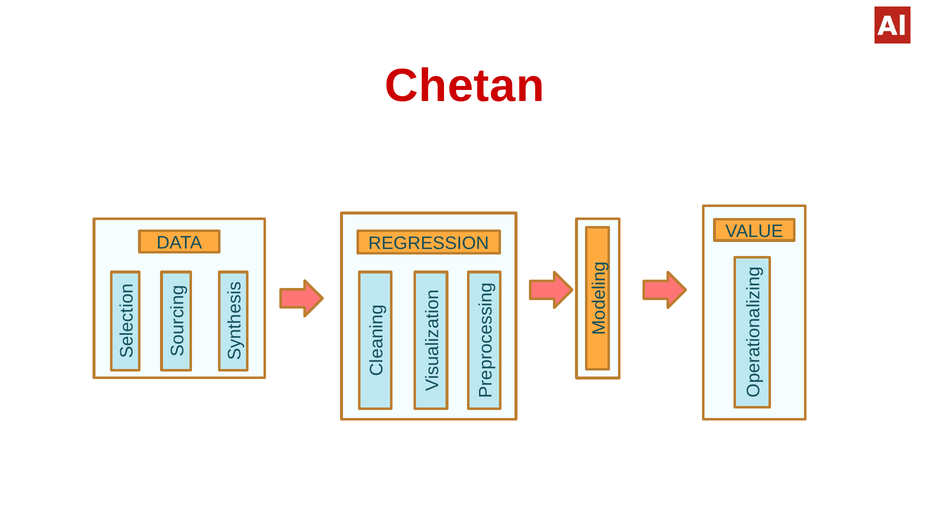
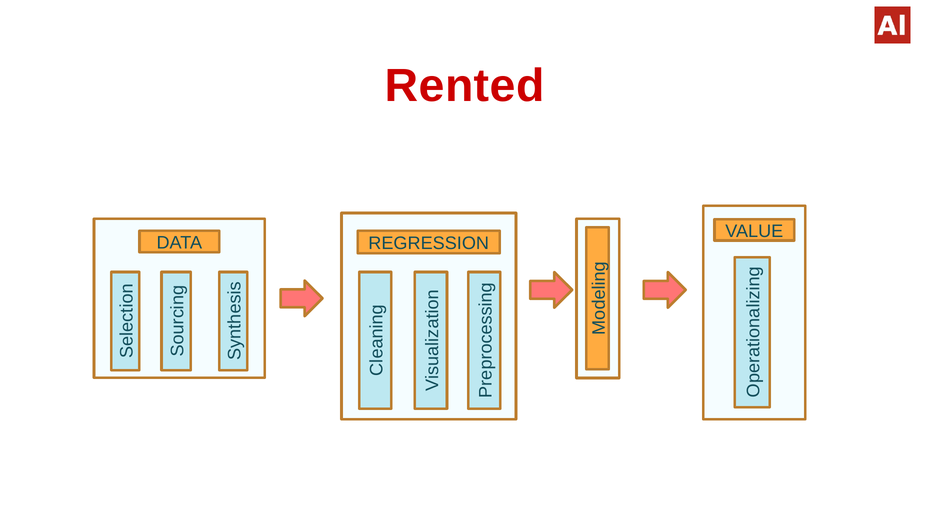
Chetan: Chetan -> Rented
